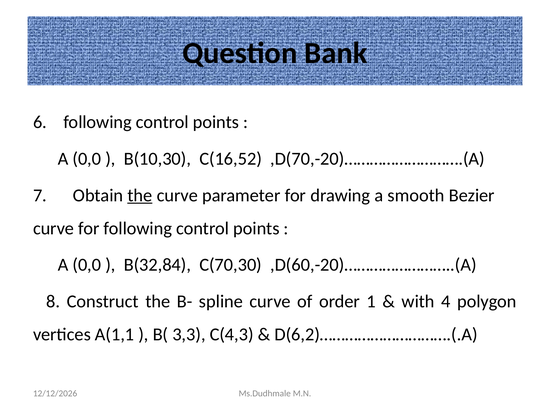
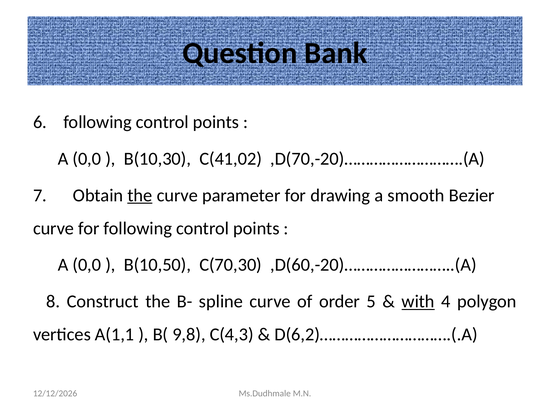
C(16,52: C(16,52 -> C(41,02
B(32,84: B(32,84 -> B(10,50
1: 1 -> 5
with underline: none -> present
3,3: 3,3 -> 9,8
